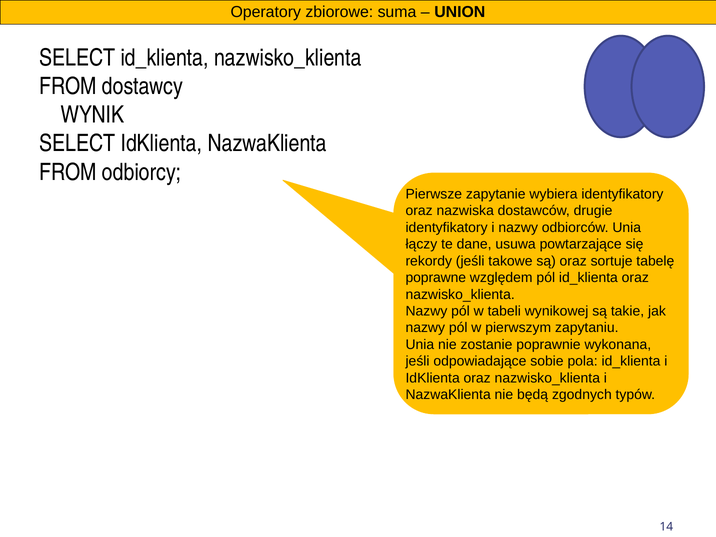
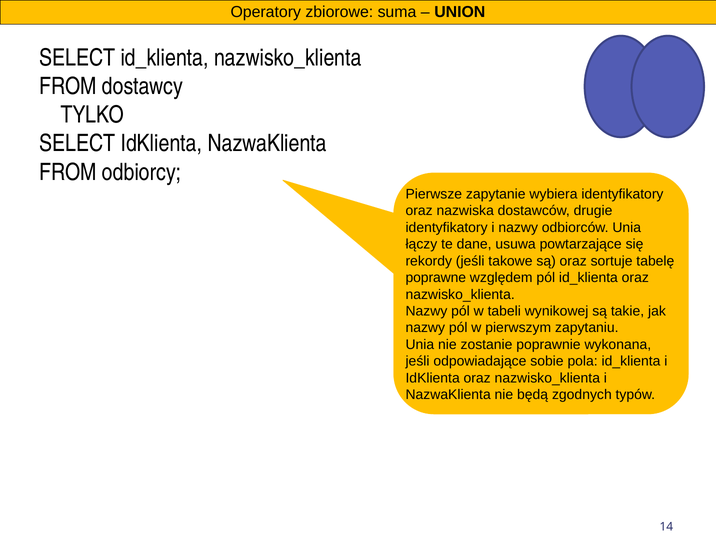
WYNIK: WYNIK -> TYLKO
